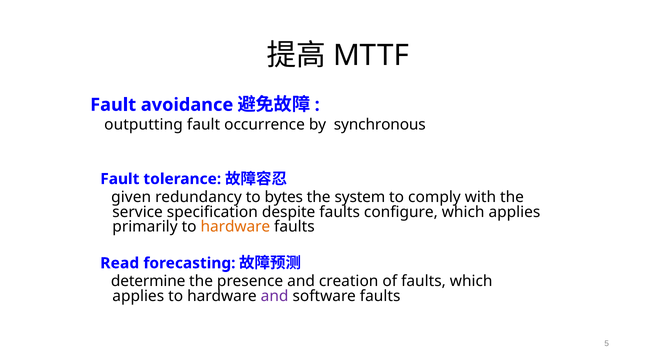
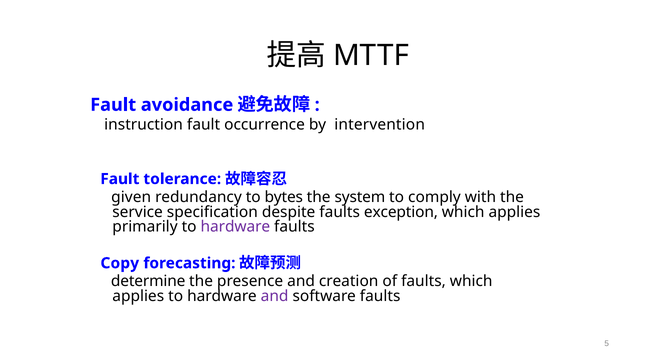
outputting: outputting -> instruction
synchronous: synchronous -> intervention
configure: configure -> exception
hardware at (235, 227) colour: orange -> purple
Read: Read -> Copy
